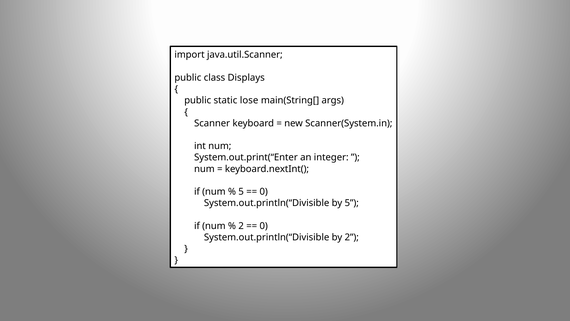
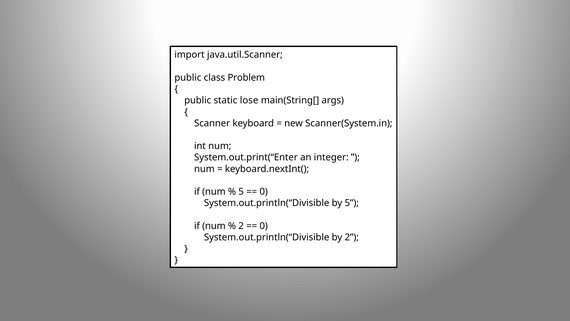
Displays: Displays -> Problem
